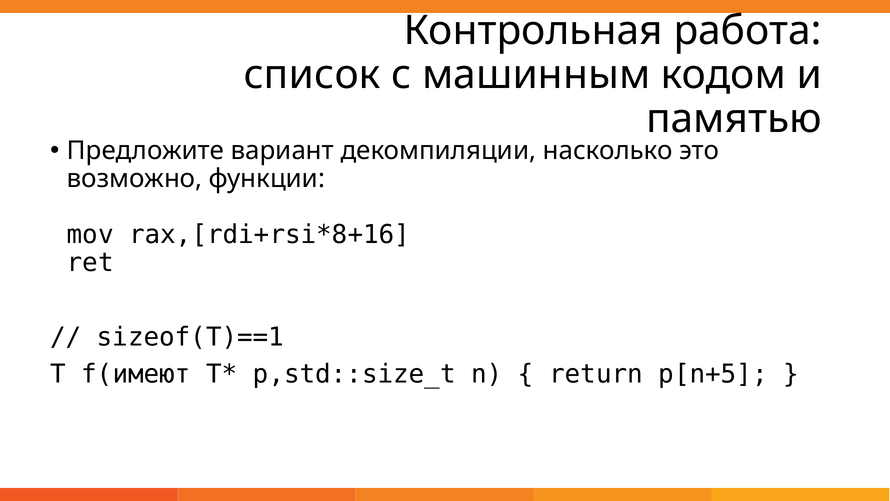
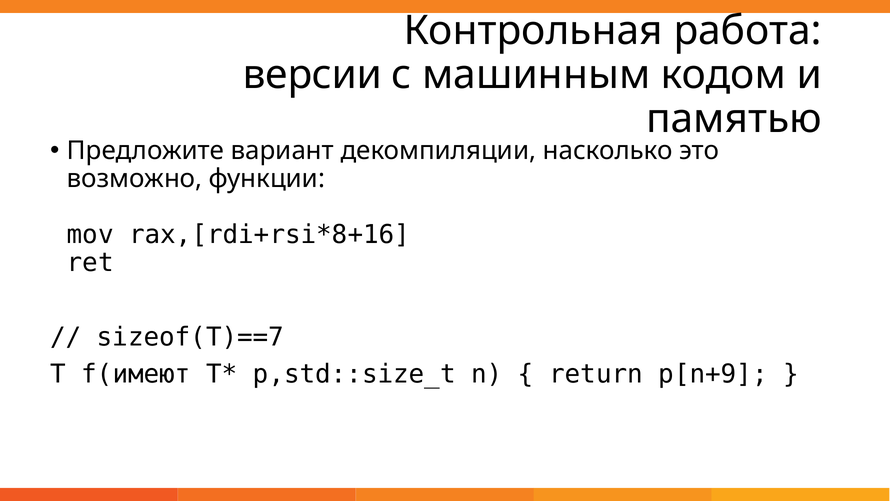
список: список -> версии
sizeof(T)==1: sizeof(T)==1 -> sizeof(T)==7
p[n+5: p[n+5 -> p[n+9
